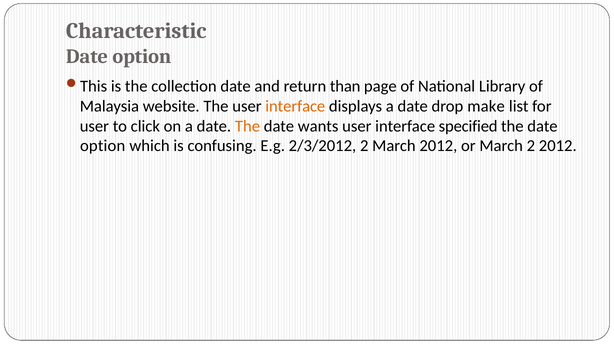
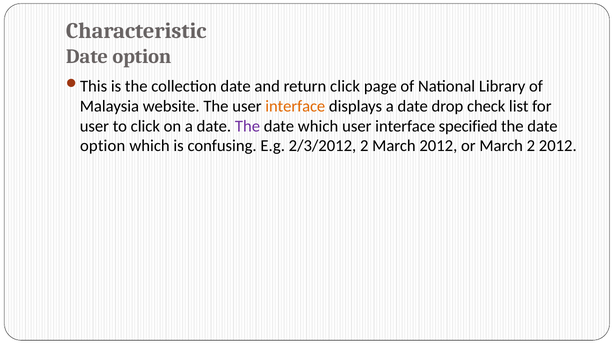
return than: than -> click
make: make -> check
The at (247, 126) colour: orange -> purple
date wants: wants -> which
